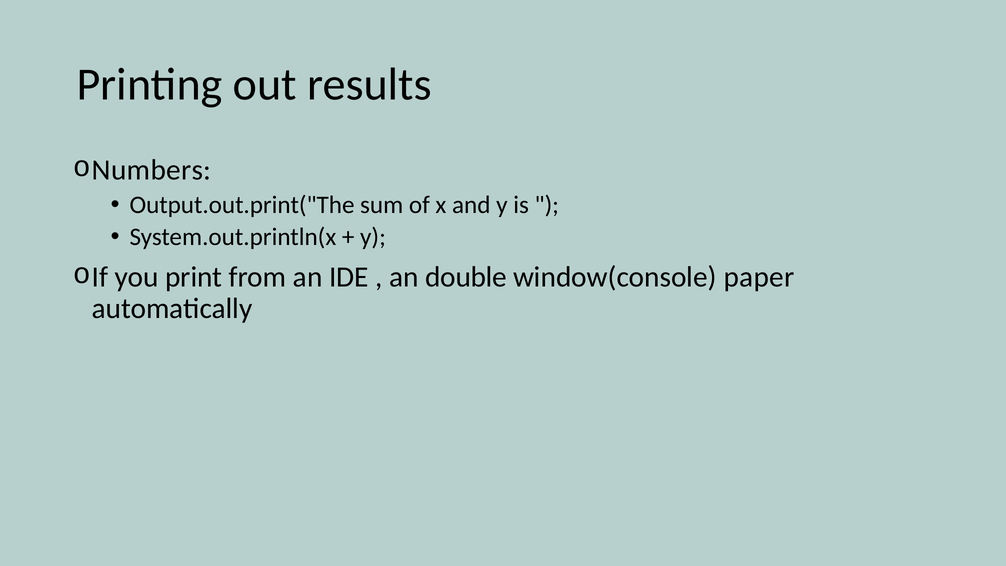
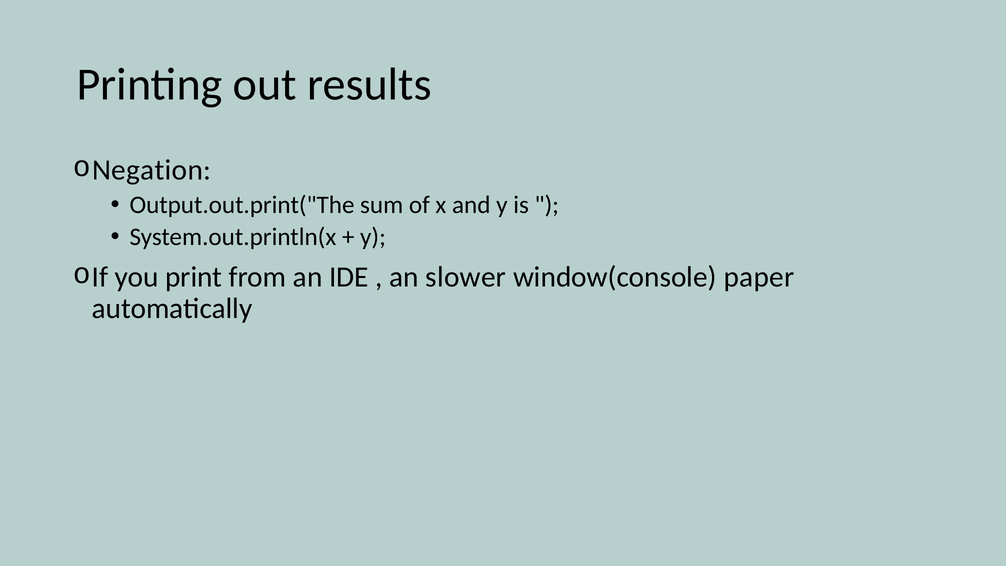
Numbers: Numbers -> Negation
double: double -> slower
